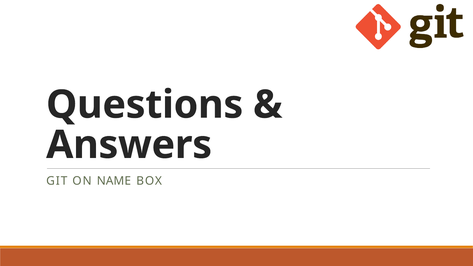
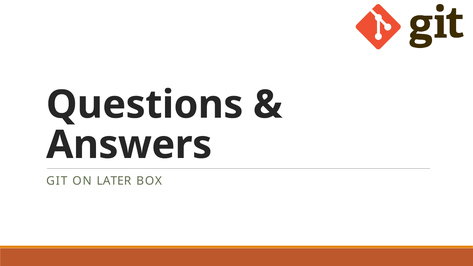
NAME: NAME -> LATER
